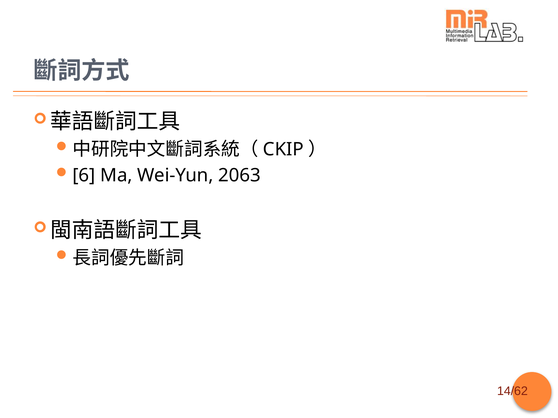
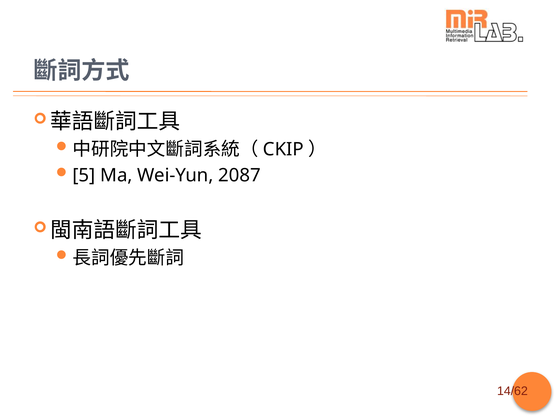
6: 6 -> 5
2063: 2063 -> 2087
